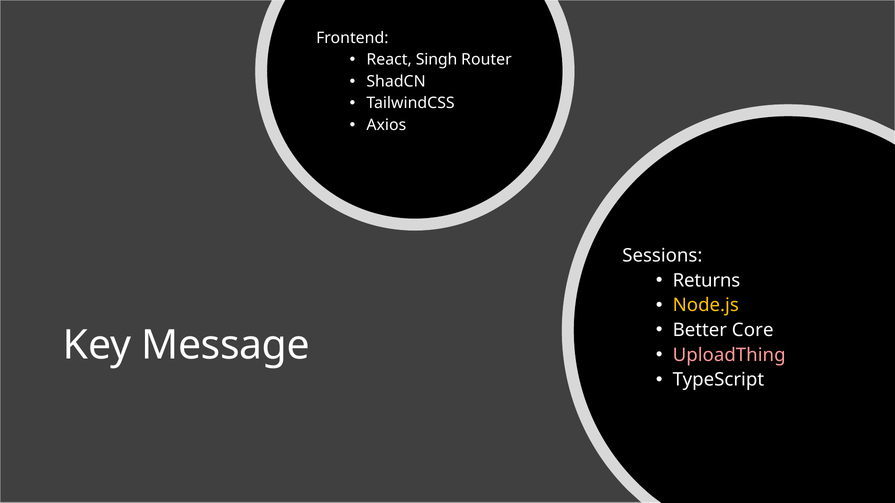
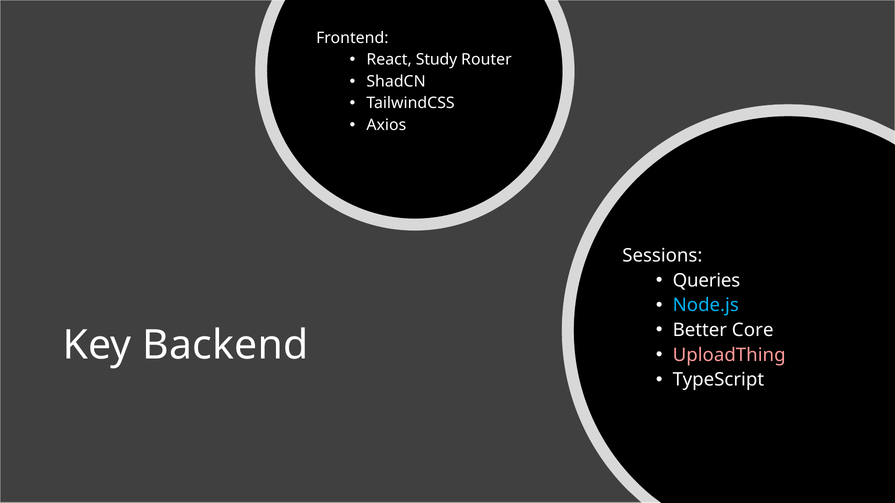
Singh: Singh -> Study
Returns: Returns -> Queries
Node.js colour: yellow -> light blue
Message: Message -> Backend
